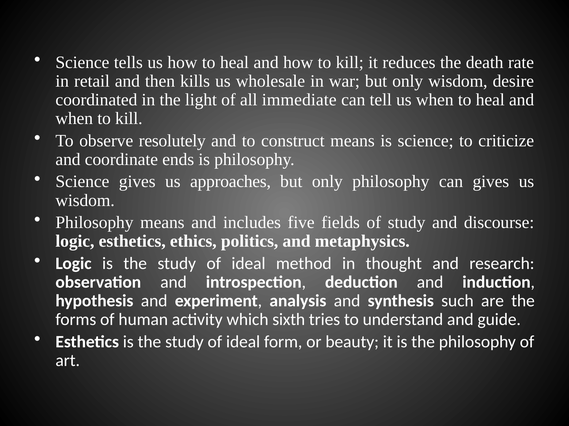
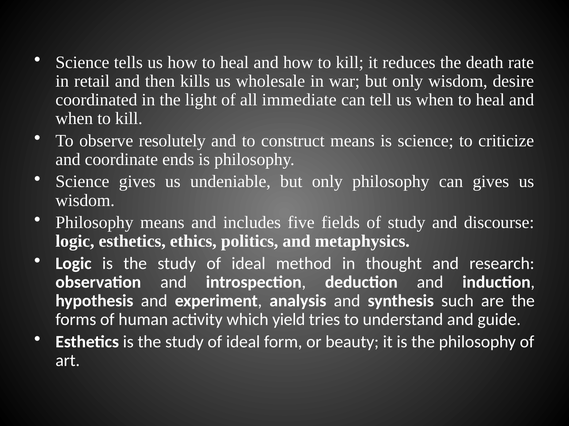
approaches: approaches -> undeniable
sixth: sixth -> yield
